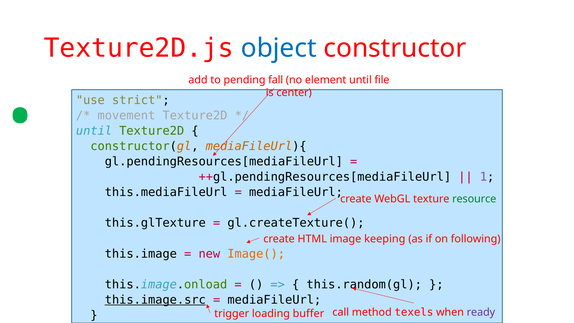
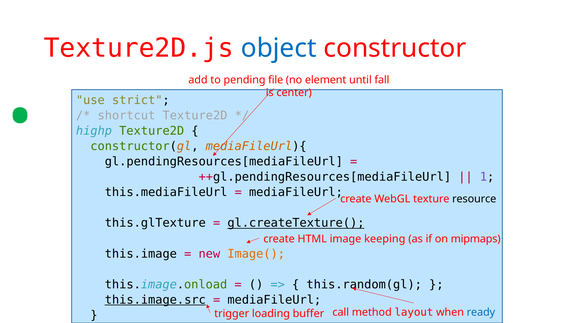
fall: fall -> file
file: file -> fall
movement: movement -> shortcut
until at (94, 131): until -> highp
resource colour: green -> black
gl.createTexture( underline: none -> present
following: following -> mipmaps
texels: texels -> layout
ready colour: purple -> blue
